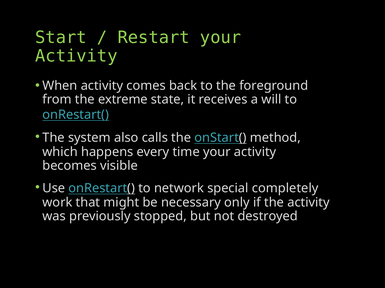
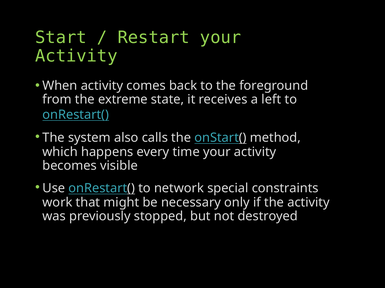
will: will -> left
completely: completely -> constraints
